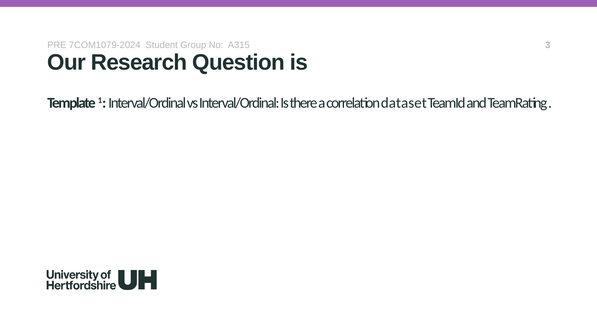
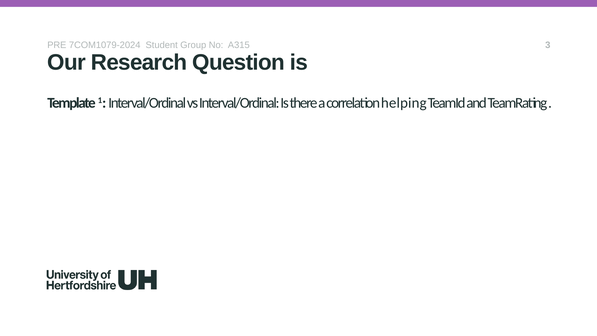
dataset: dataset -> helping
